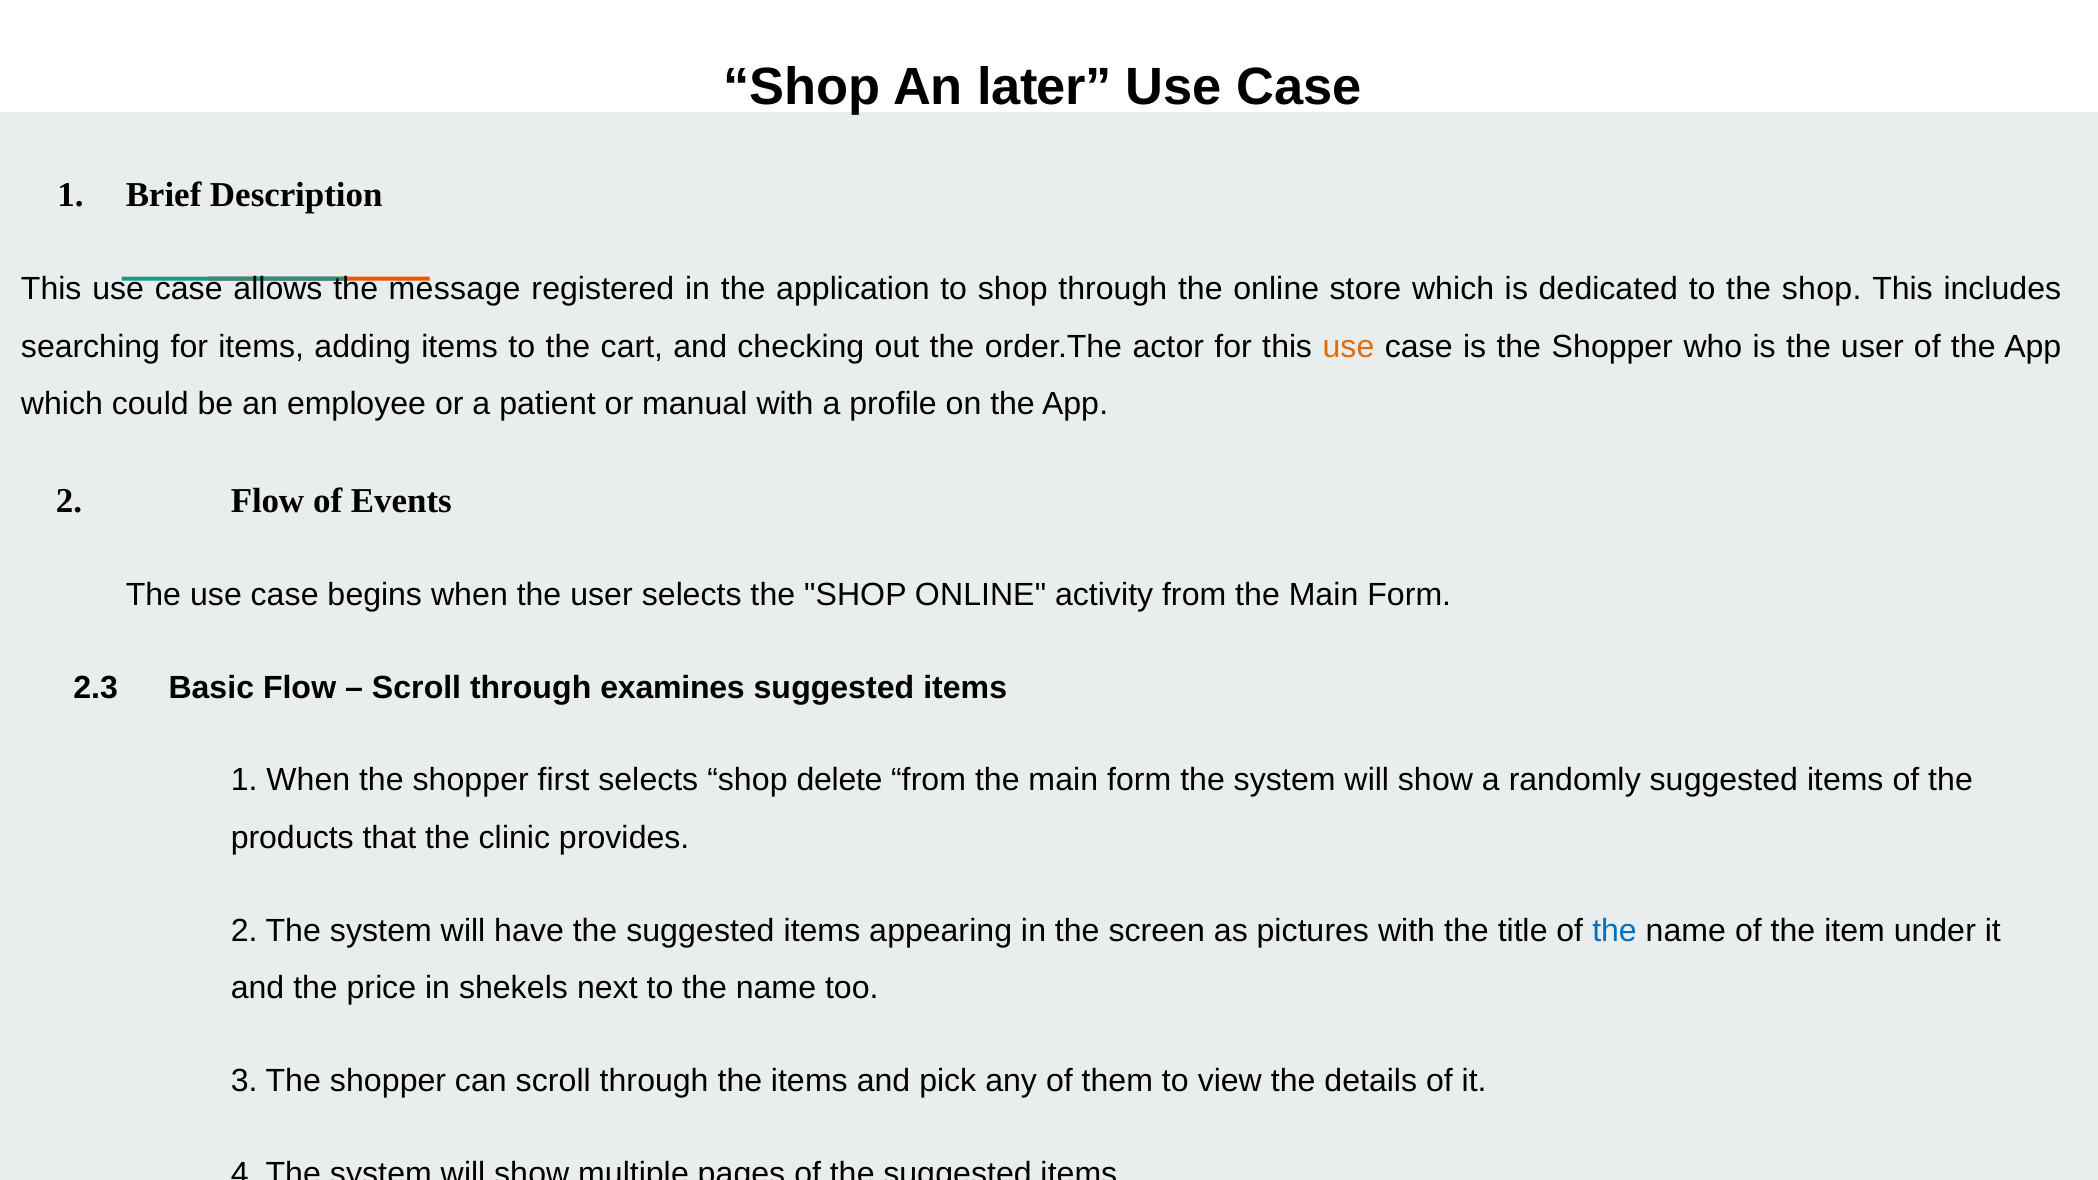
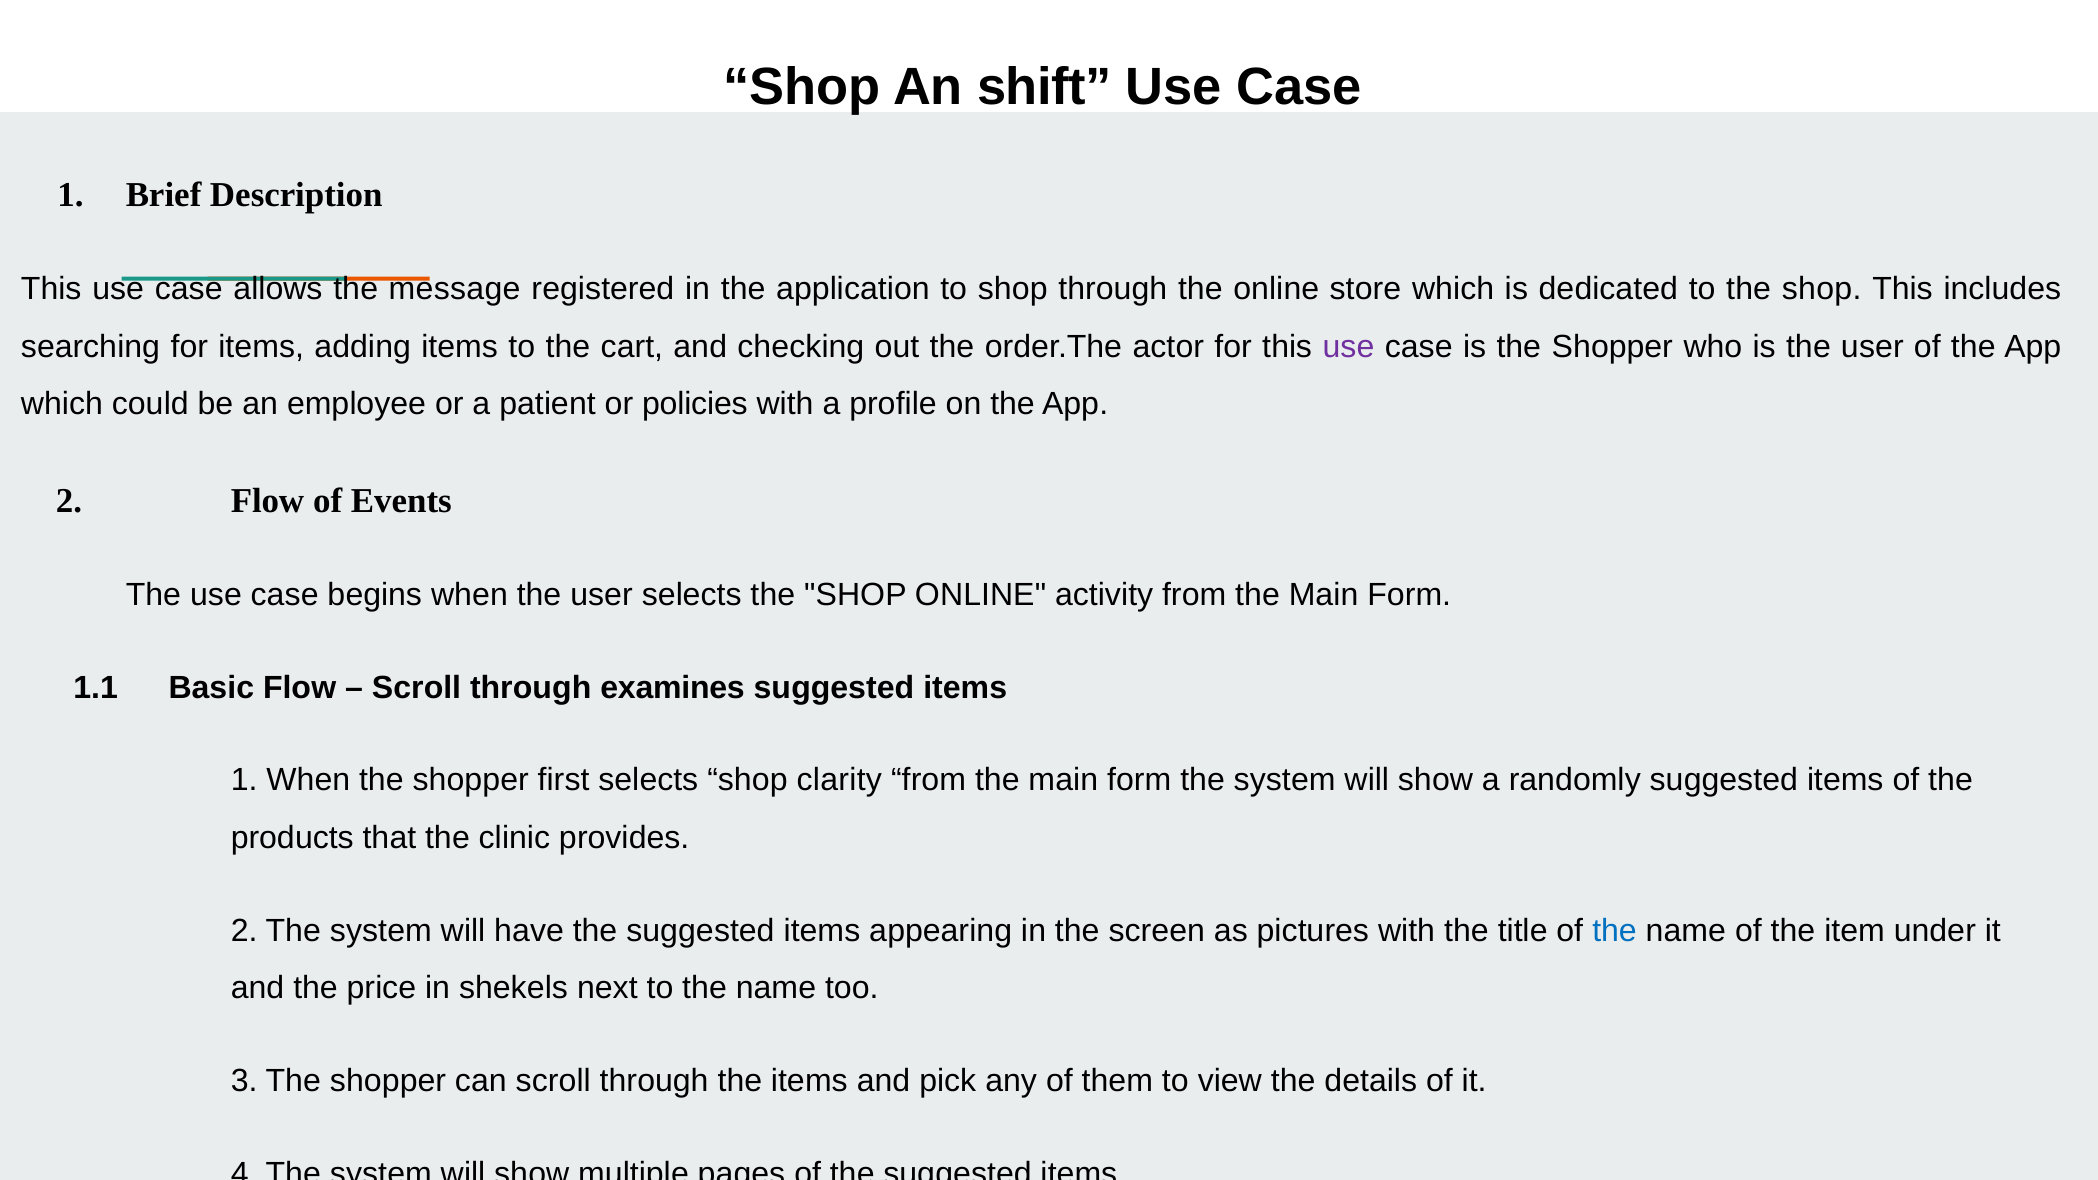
later: later -> shift
use at (1348, 347) colour: orange -> purple
manual: manual -> policies
2.3: 2.3 -> 1.1
delete: delete -> clarity
